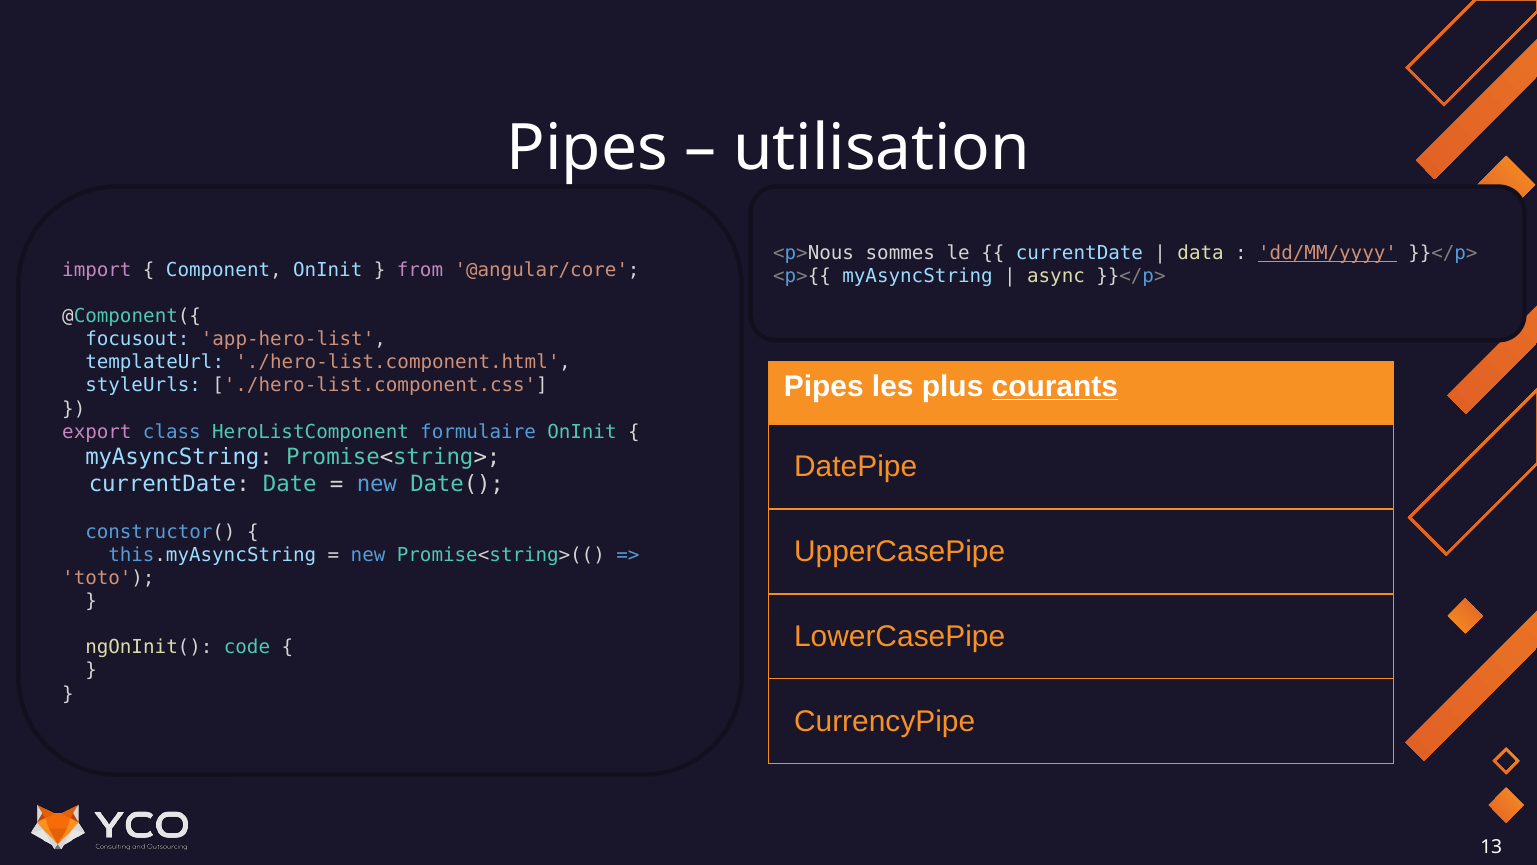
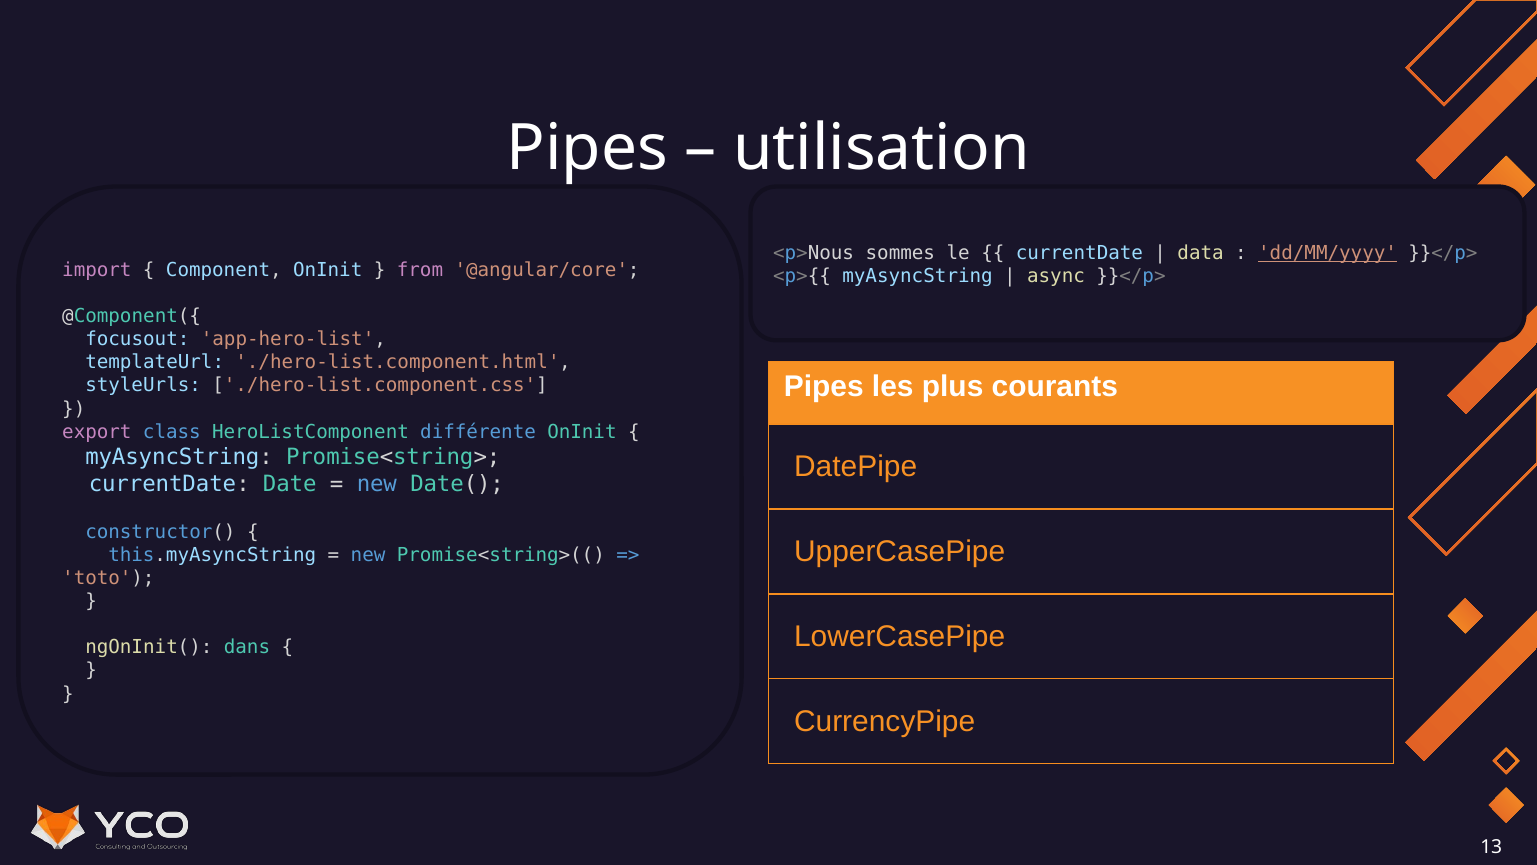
courants underline: present -> none
formulaire: formulaire -> différente
code: code -> dans
